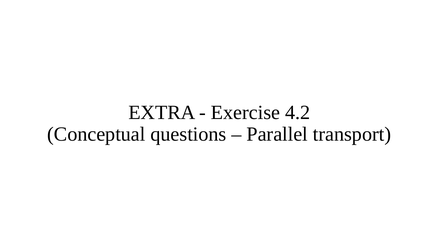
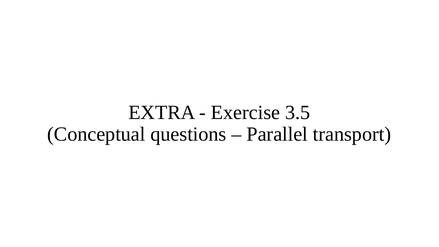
4.2: 4.2 -> 3.5
